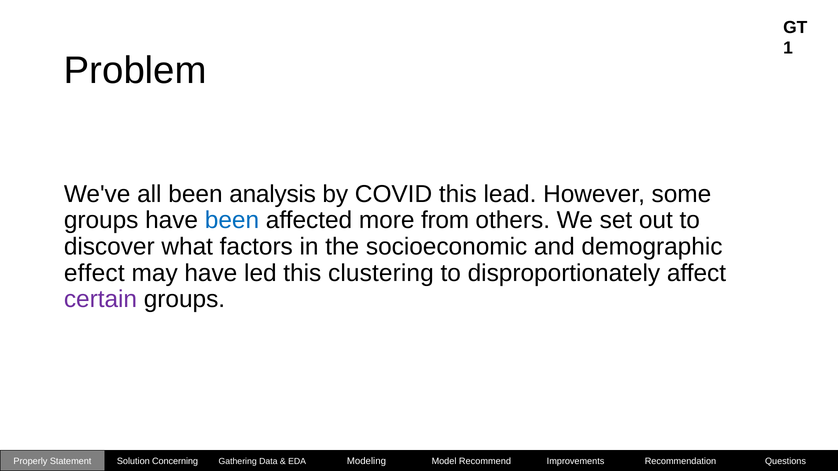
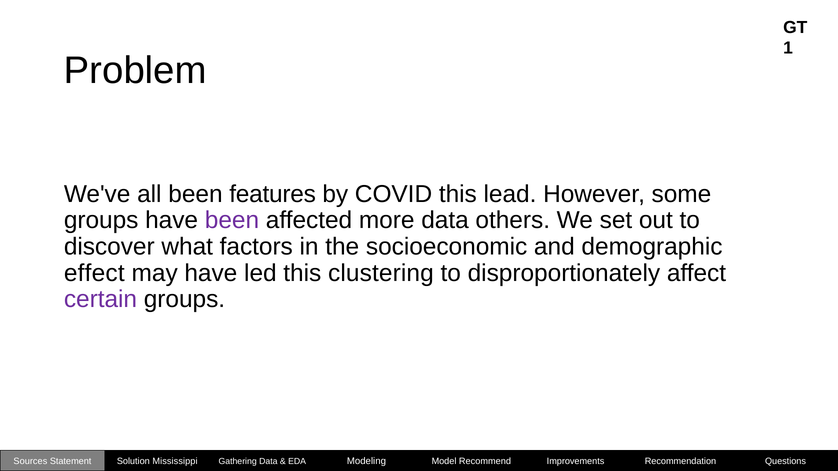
analysis: analysis -> features
been at (232, 220) colour: blue -> purple
more from: from -> data
Properly: Properly -> Sources
Concerning: Concerning -> Mississippi
